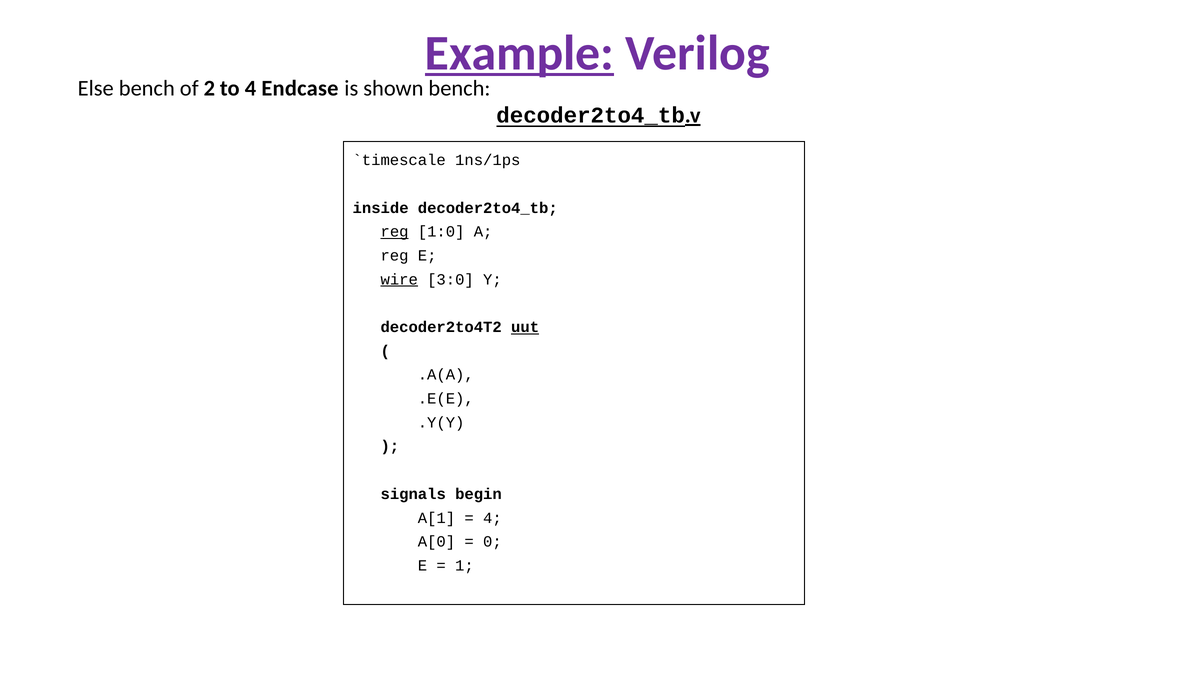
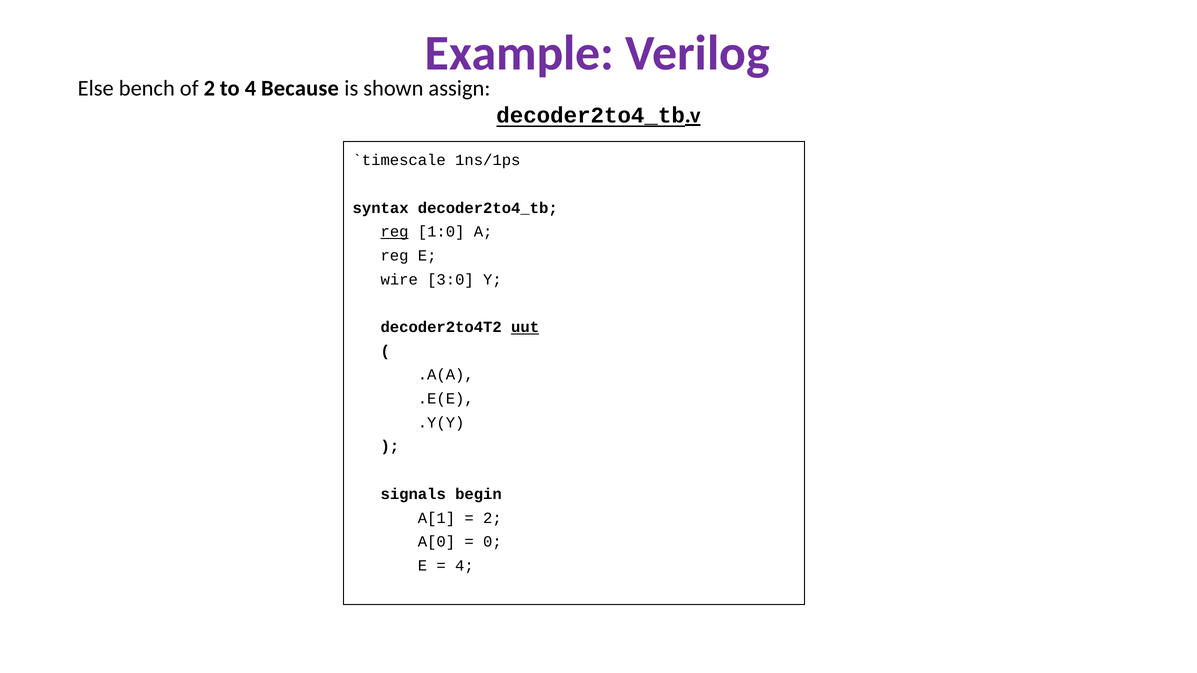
Example underline: present -> none
Endcase: Endcase -> Because
shown bench: bench -> assign
inside: inside -> syntax
wire underline: present -> none
4 at (492, 518): 4 -> 2
1 at (464, 566): 1 -> 4
